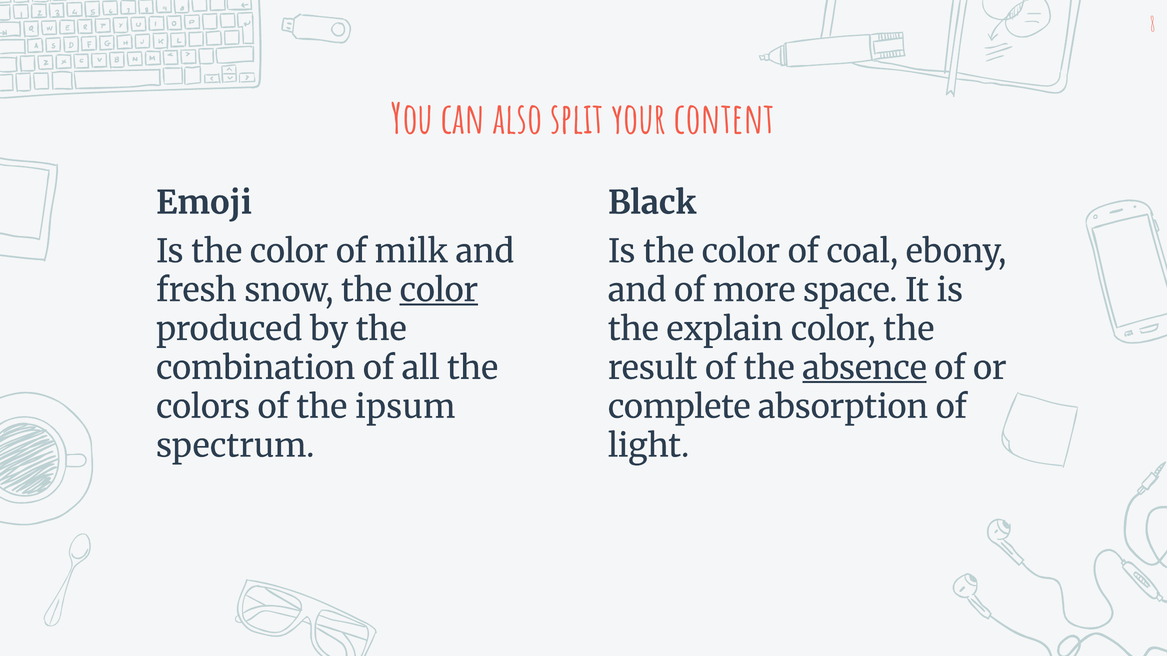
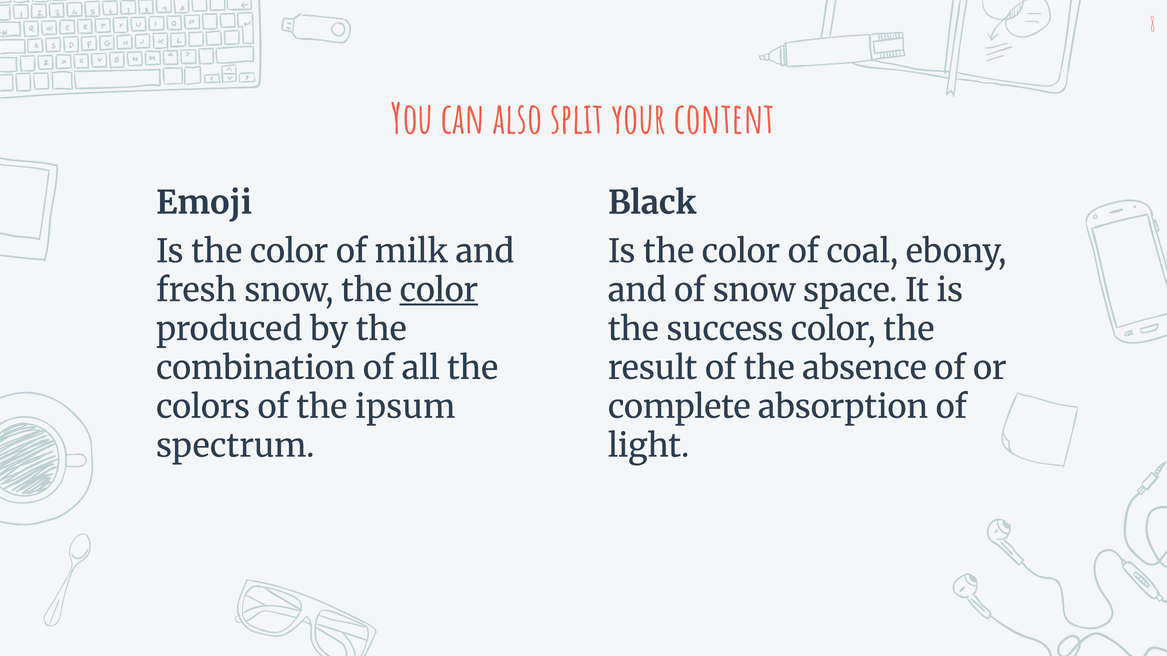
of more: more -> snow
explain: explain -> success
absence underline: present -> none
